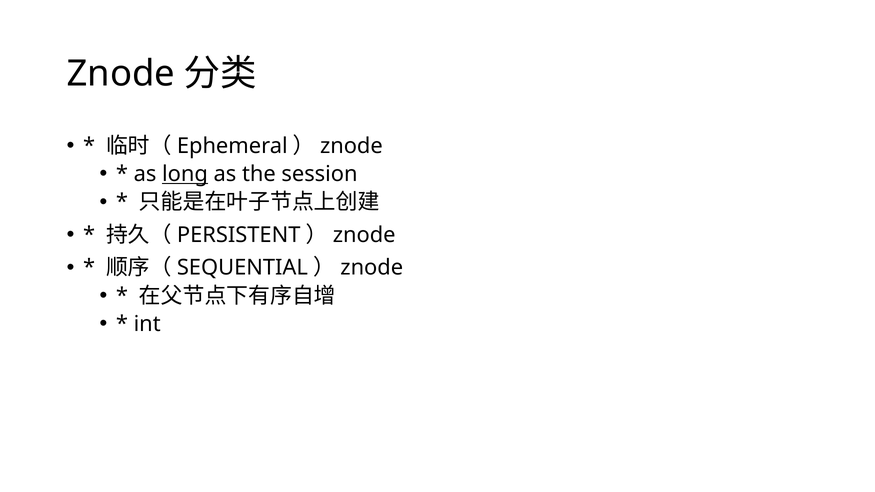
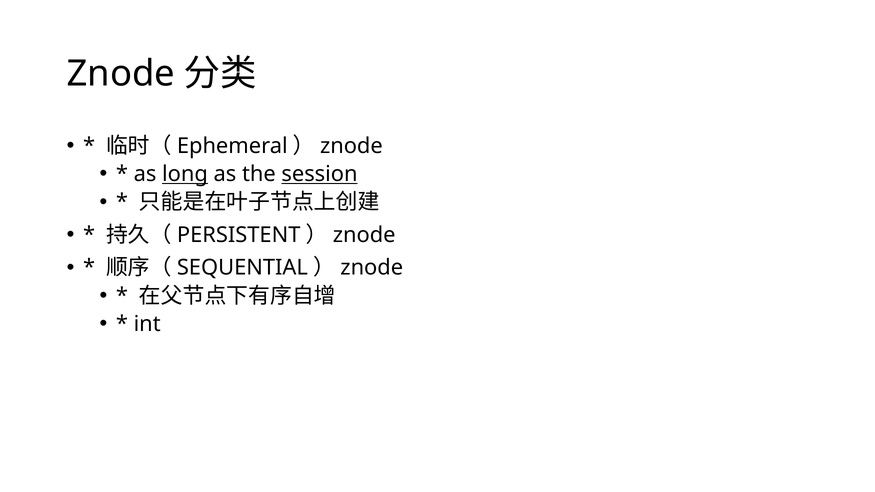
session underline: none -> present
